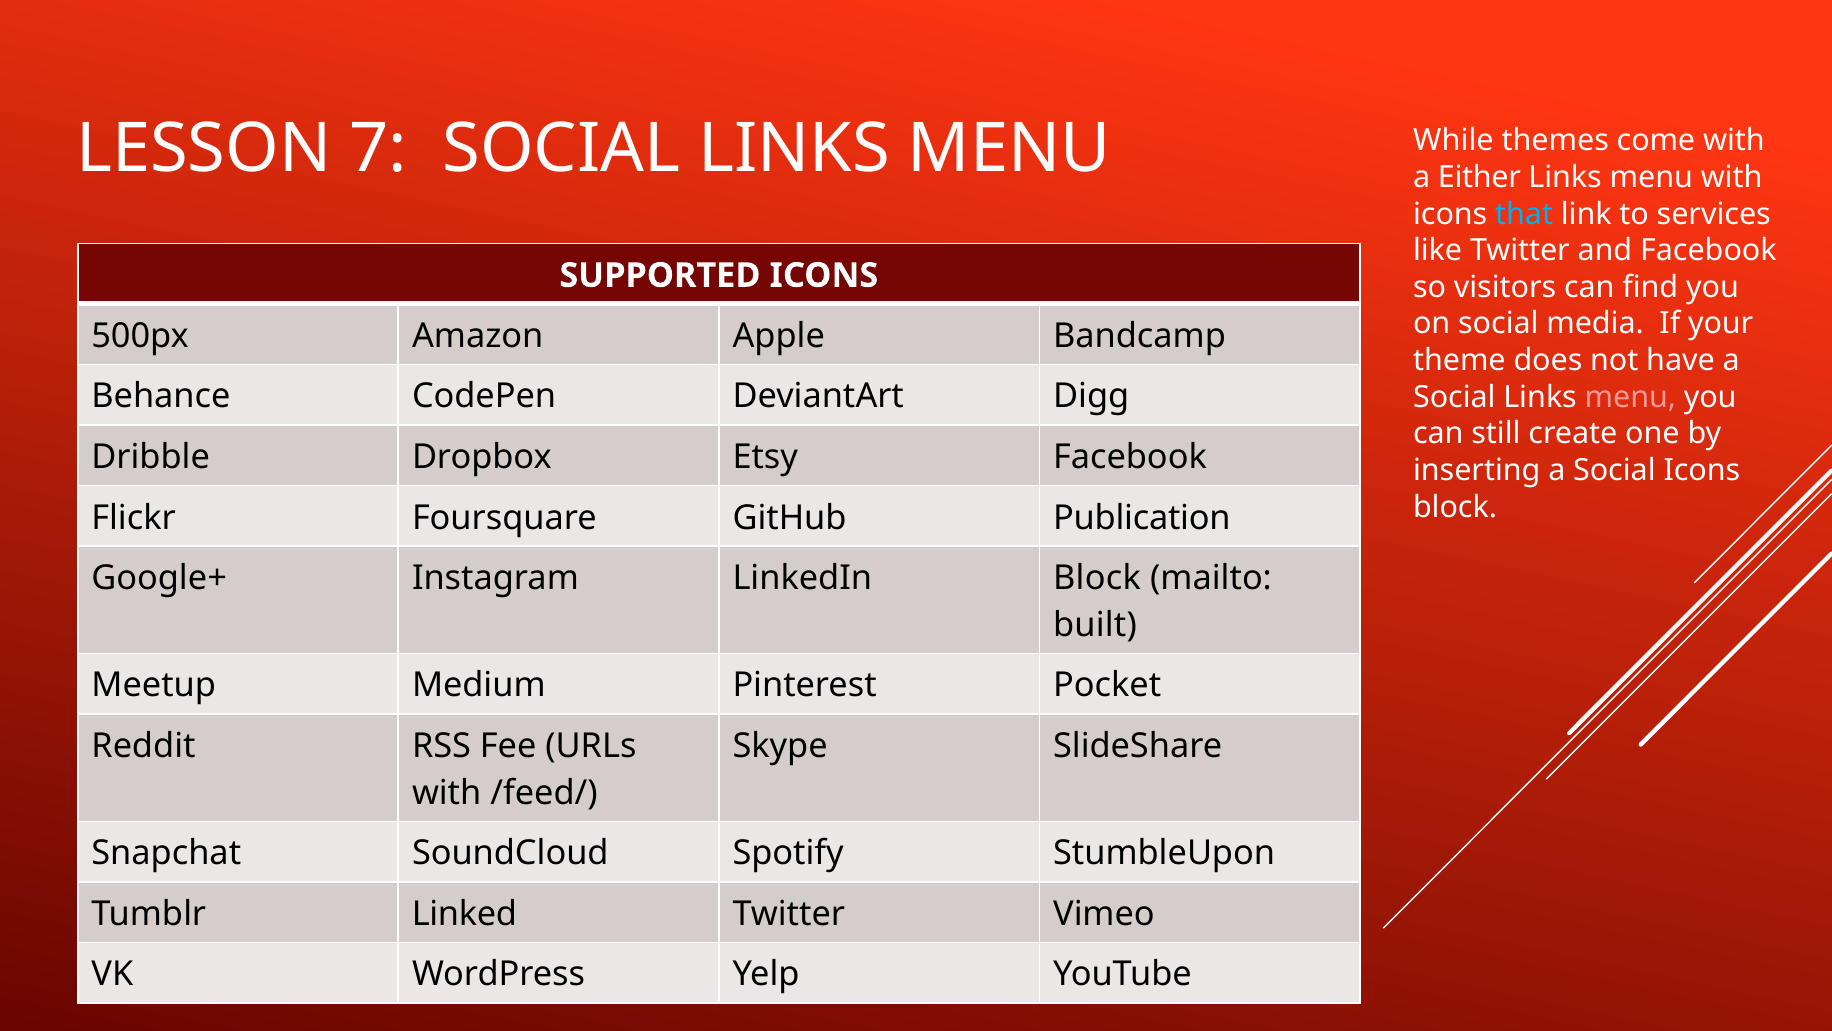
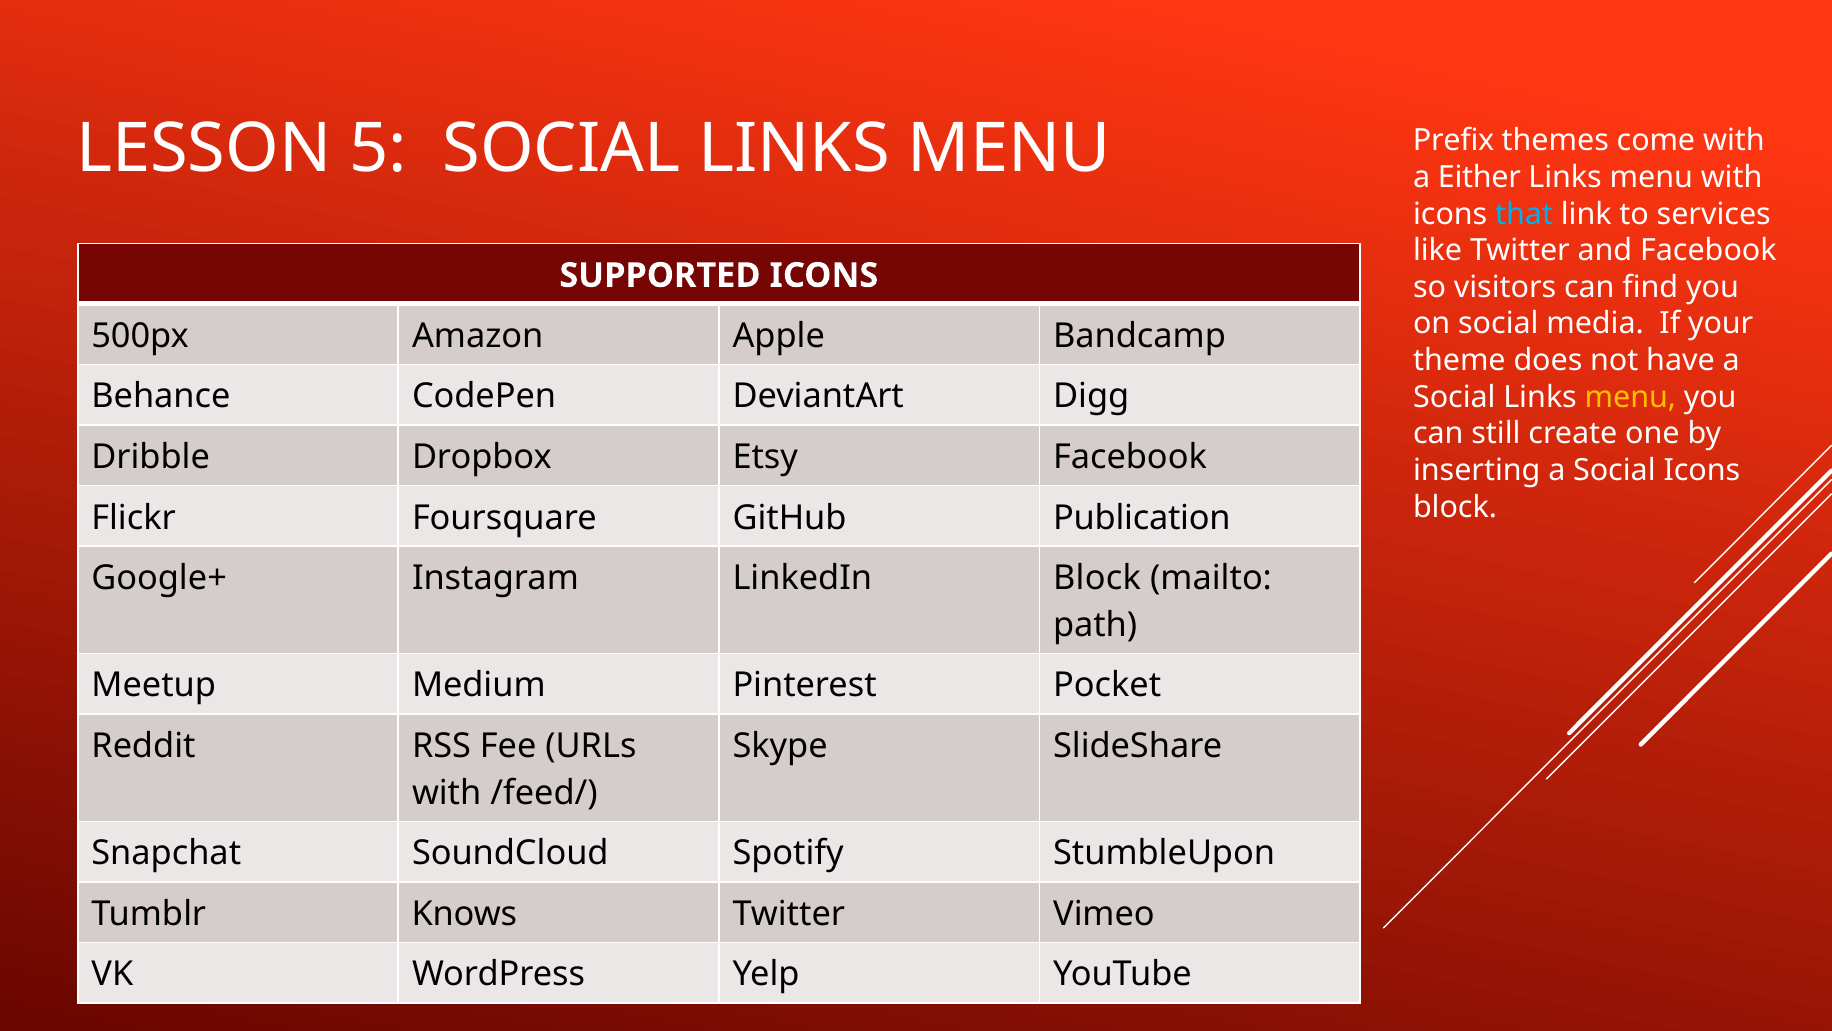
7: 7 -> 5
While: While -> Prefix
menu at (1630, 397) colour: pink -> yellow
built: built -> path
Linked: Linked -> Knows
